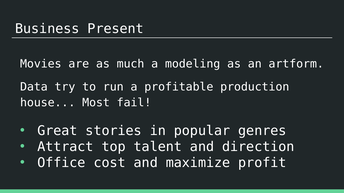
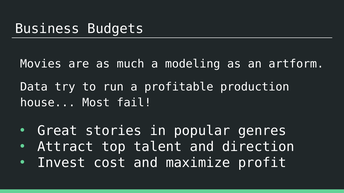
Present: Present -> Budgets
Office: Office -> Invest
